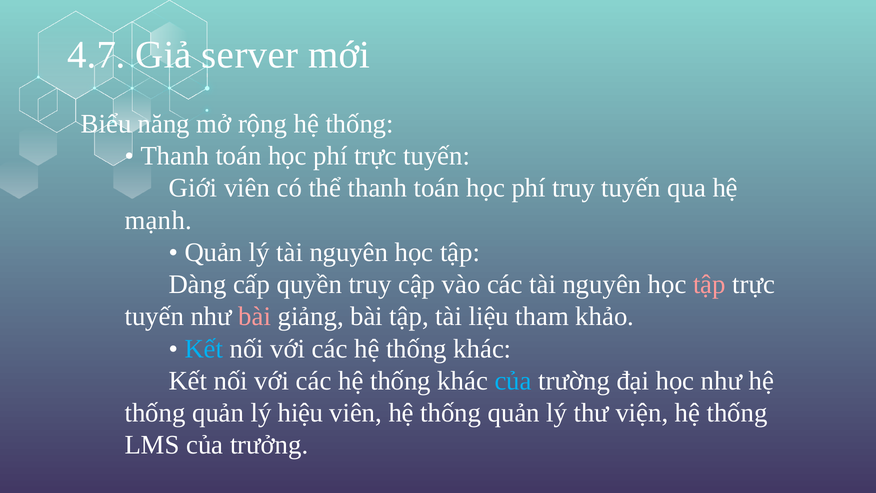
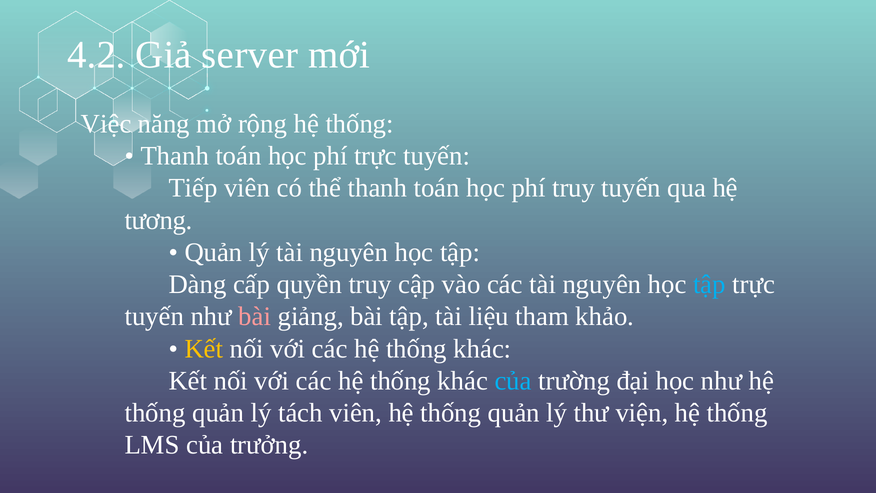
4.7: 4.7 -> 4.2
Biểu: Biểu -> Việc
Giới: Giới -> Tiếp
mạnh: mạnh -> tương
tập at (709, 284) colour: pink -> light blue
Kết at (204, 349) colour: light blue -> yellow
hiệu: hiệu -> tách
